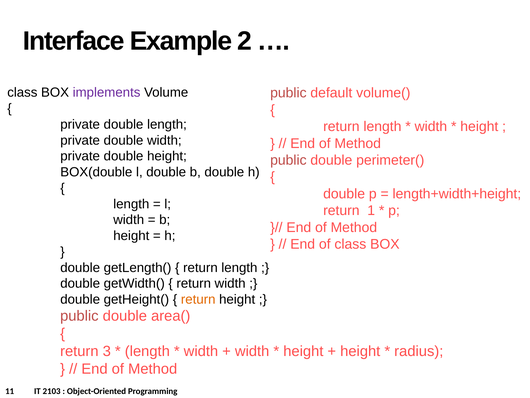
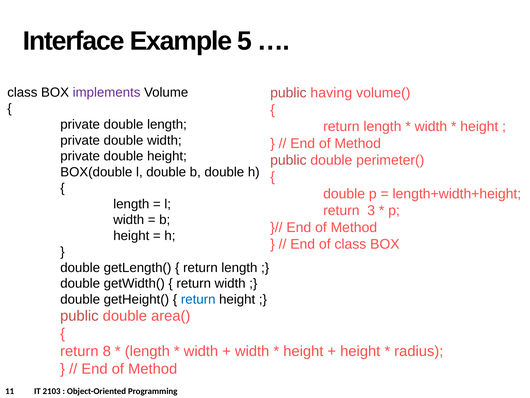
2: 2 -> 5
default: default -> having
1: 1 -> 3
return at (198, 299) colour: orange -> blue
3: 3 -> 8
